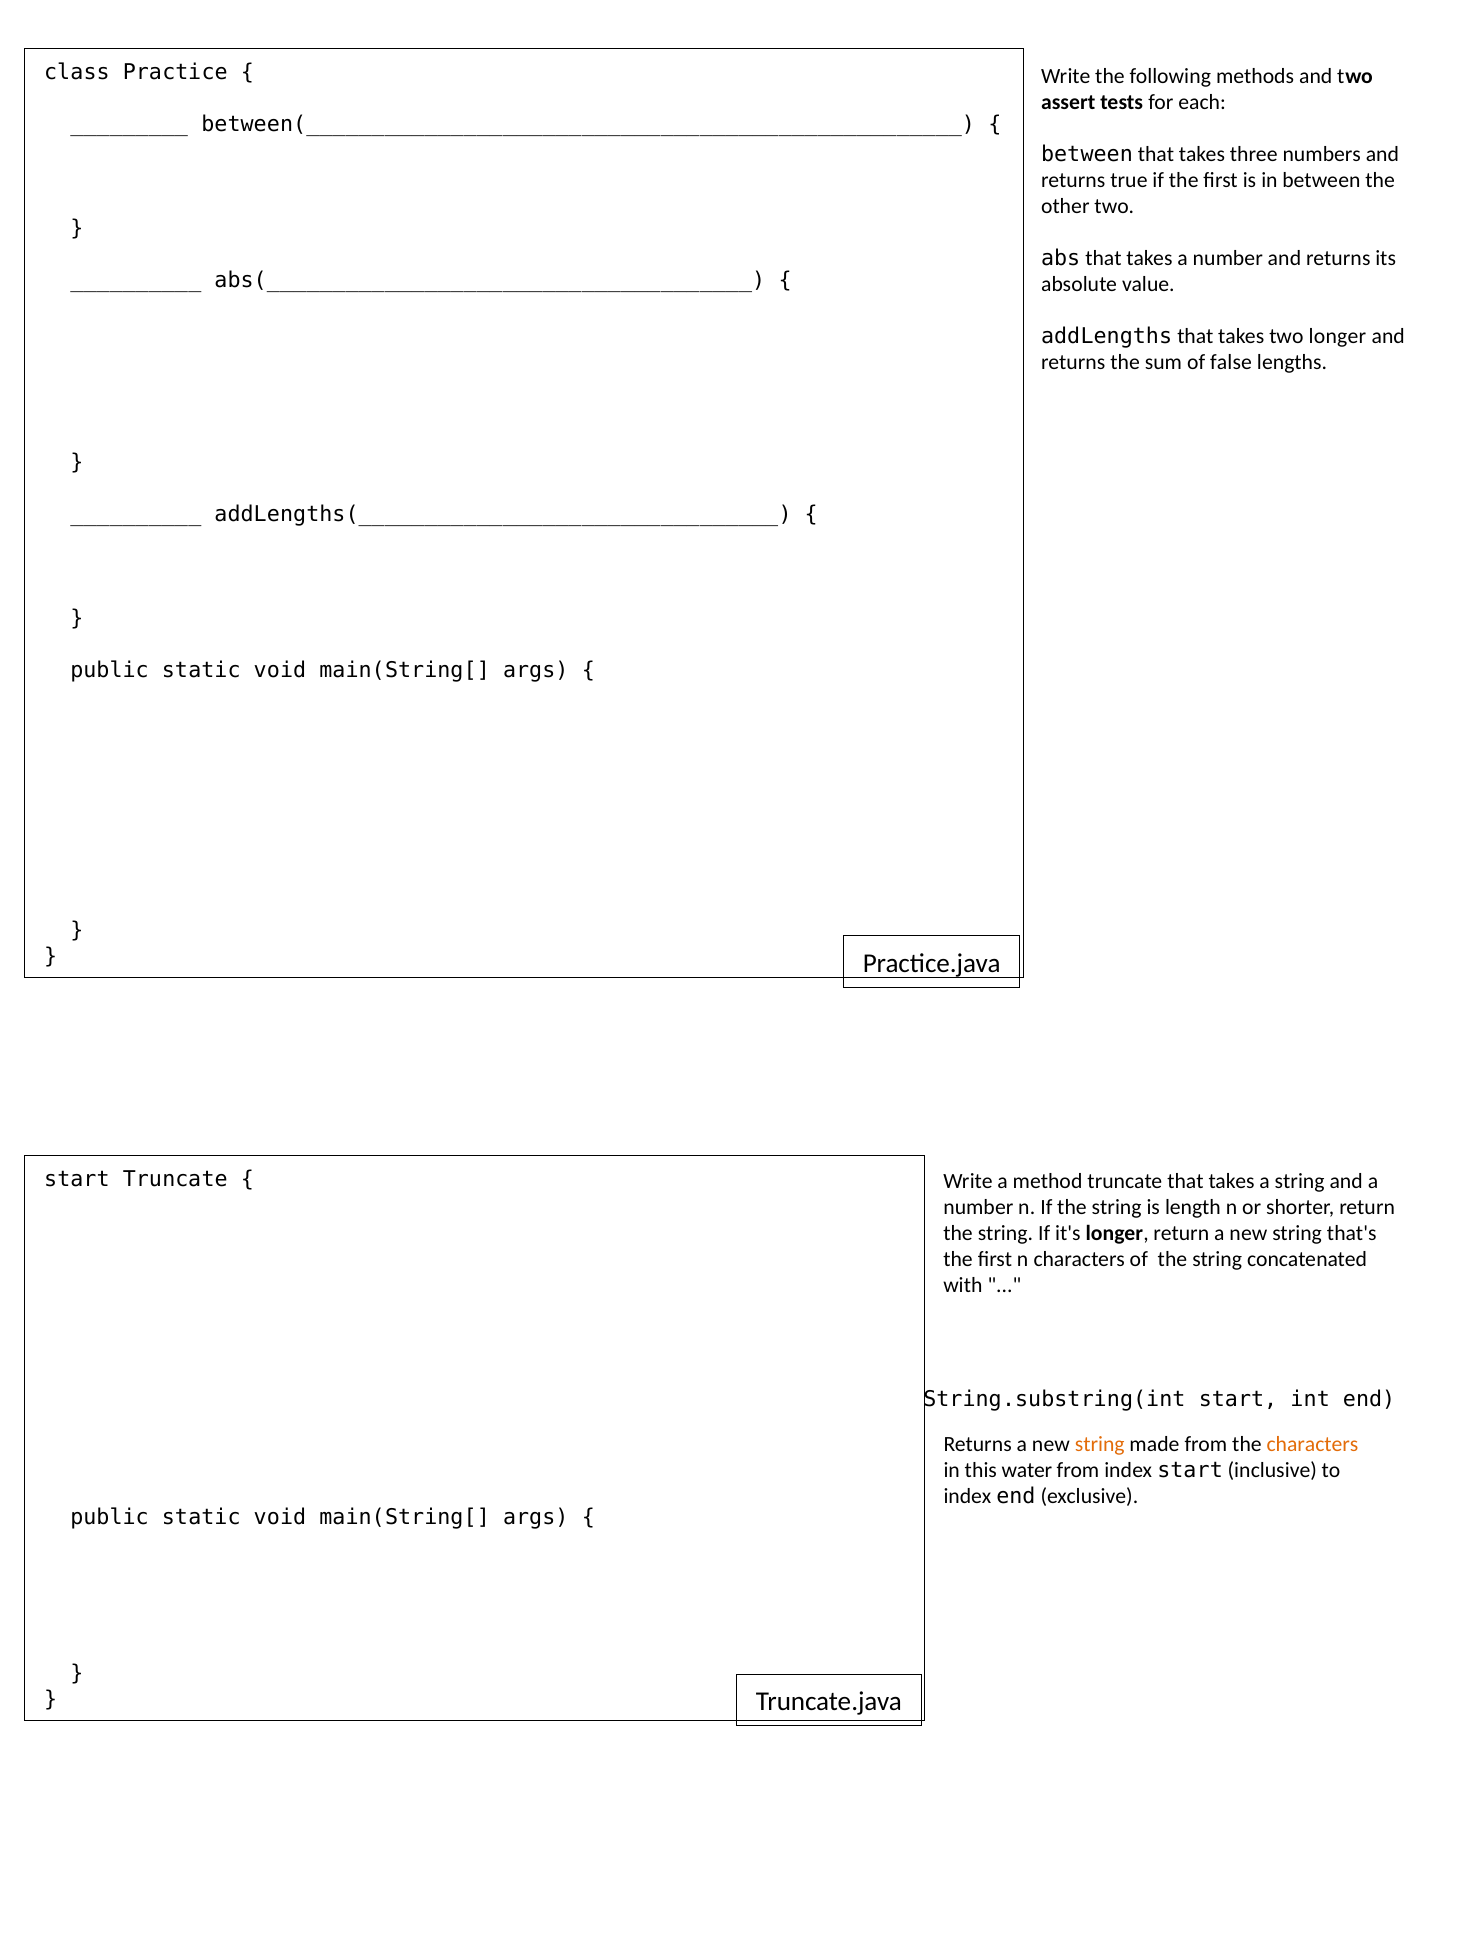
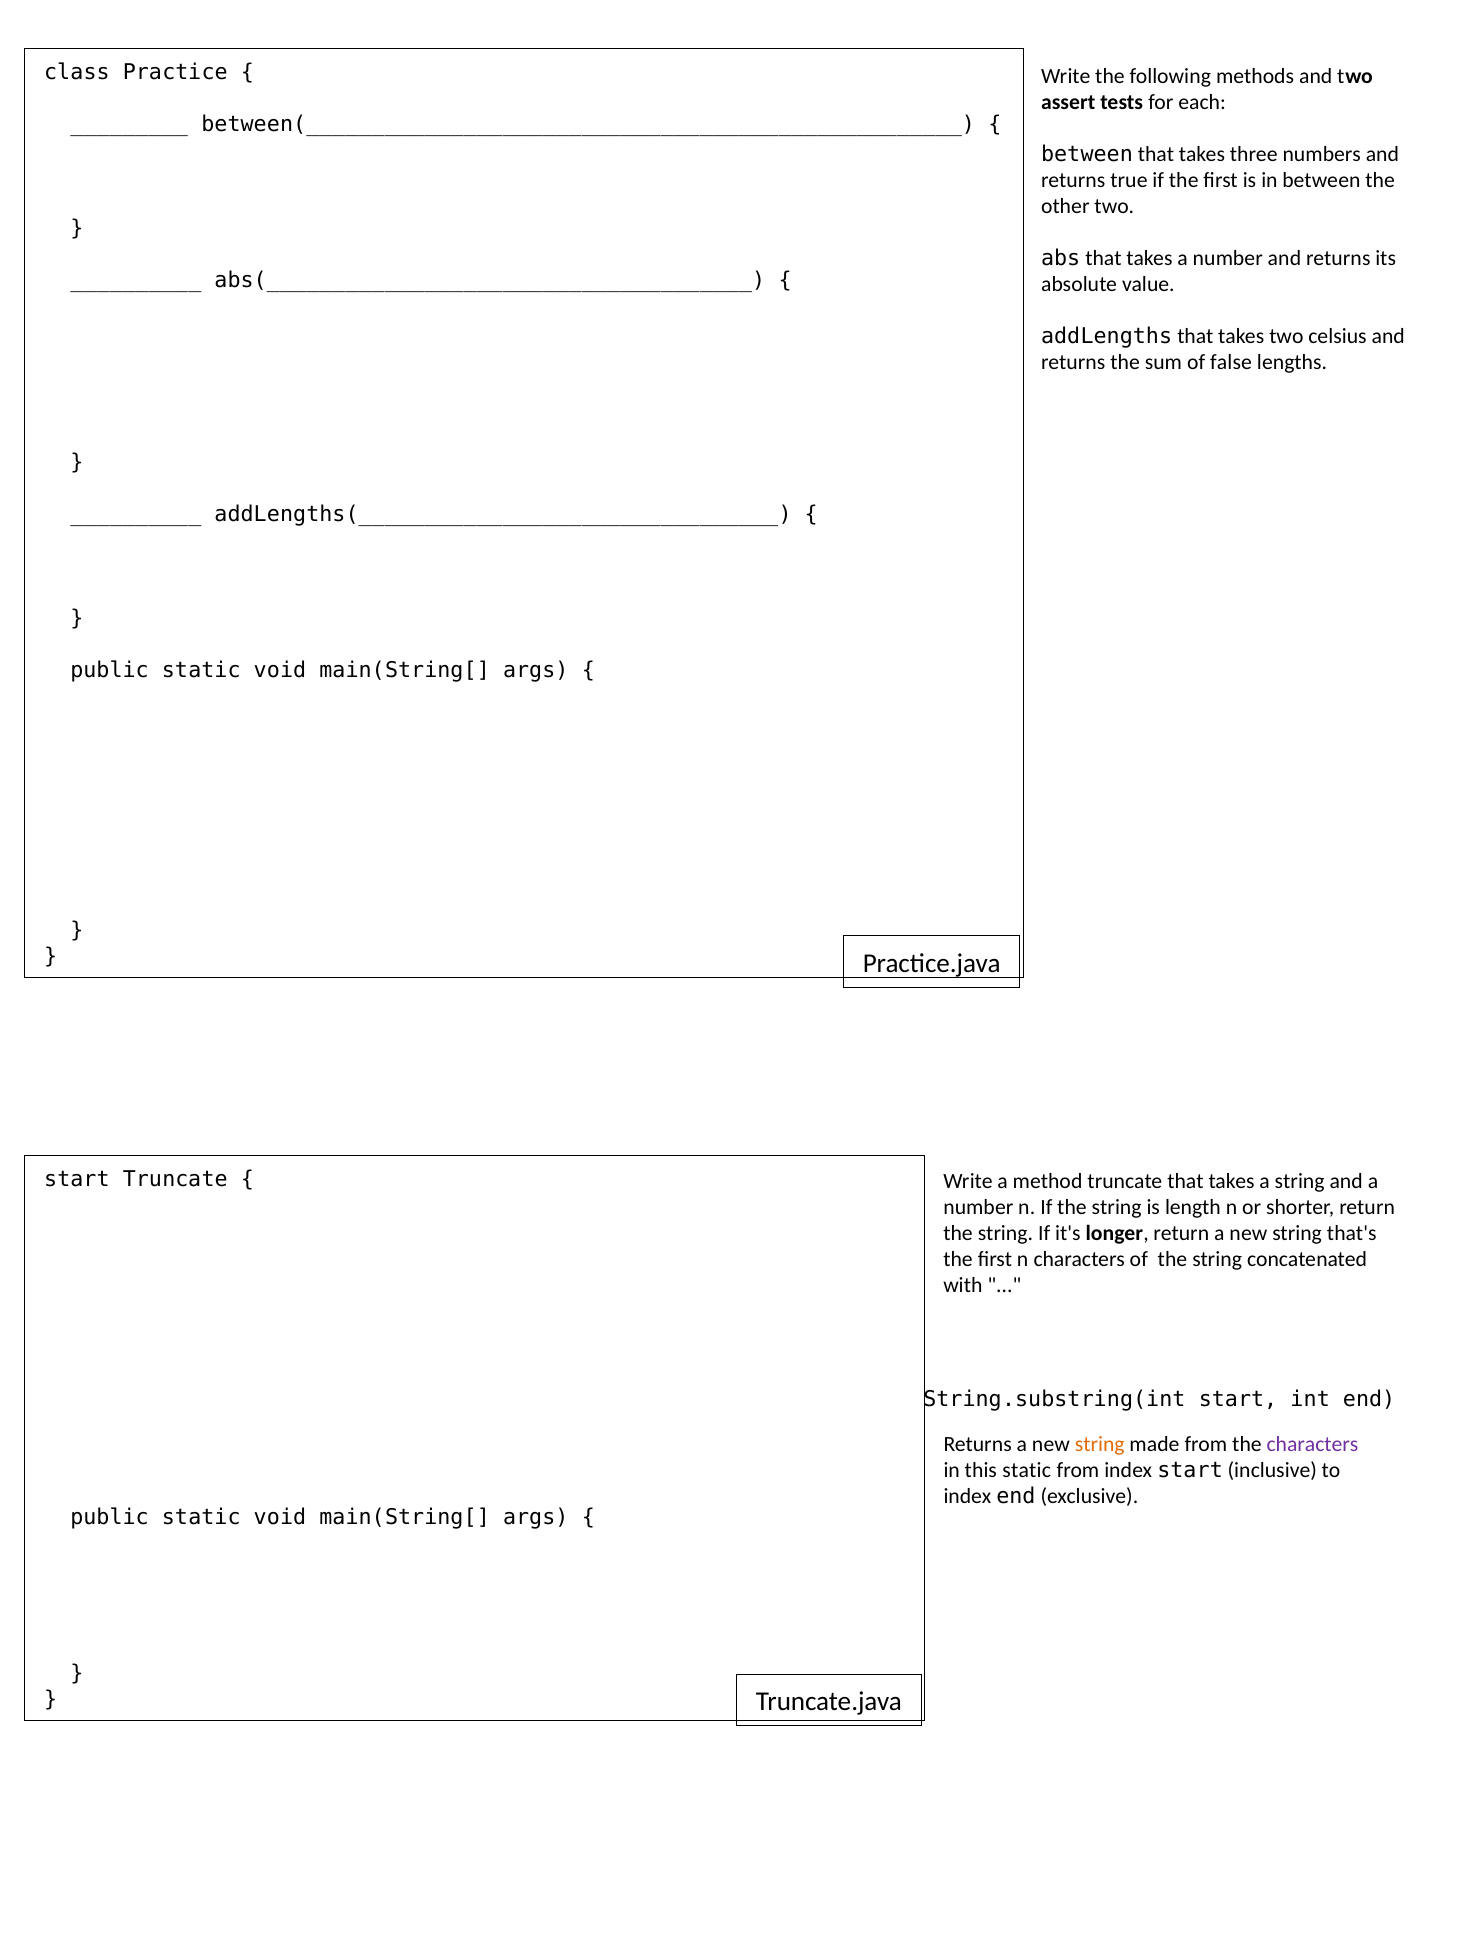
two longer: longer -> celsius
characters at (1312, 1444) colour: orange -> purple
this water: water -> static
